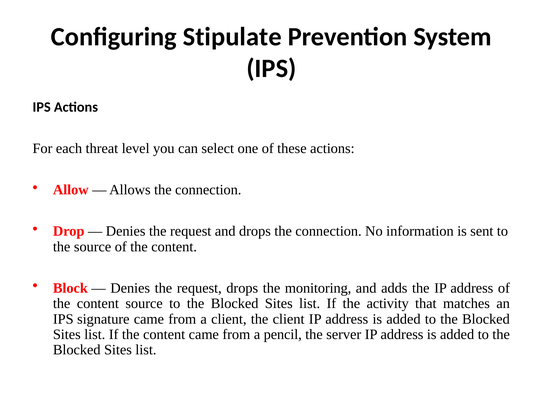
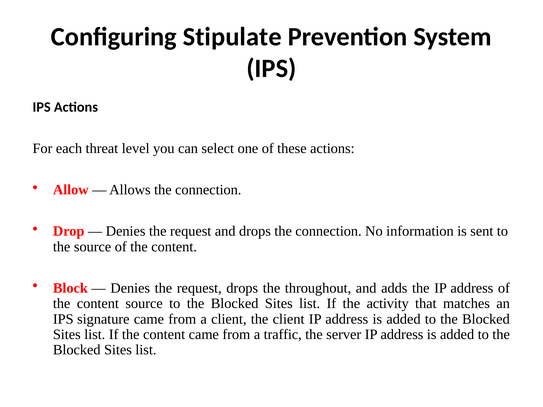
monitoring: monitoring -> throughout
pencil: pencil -> traffic
